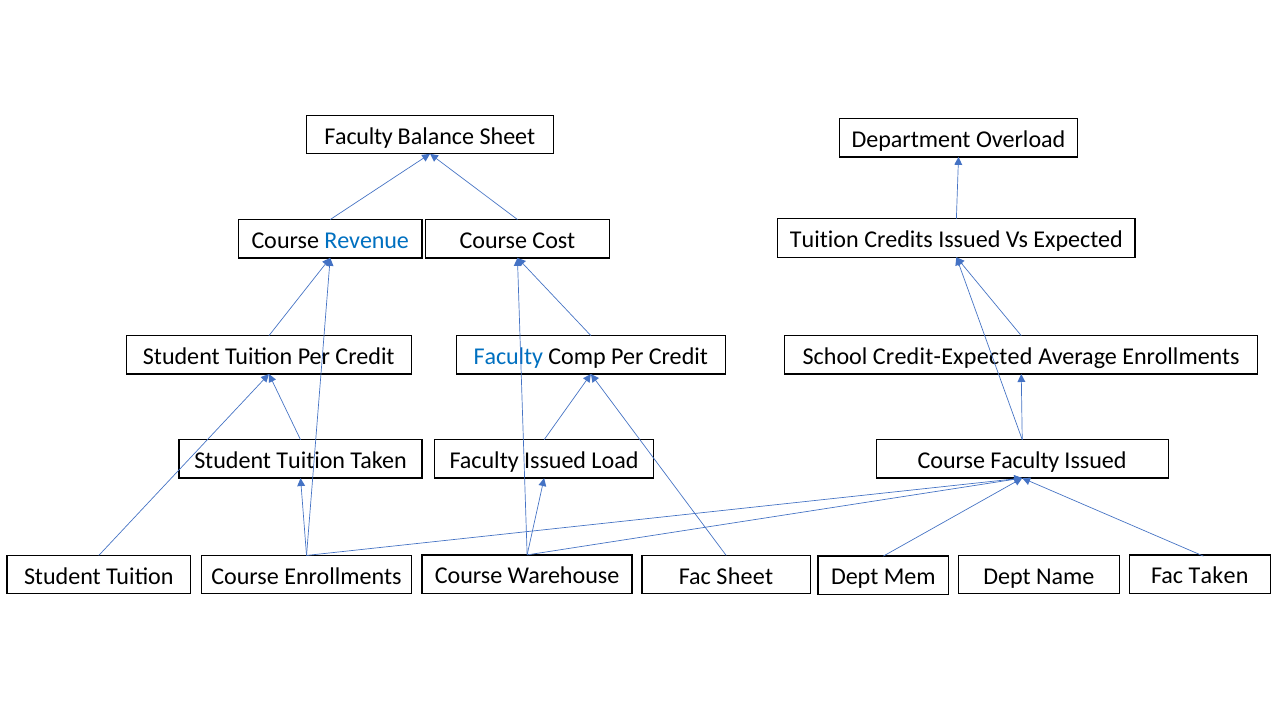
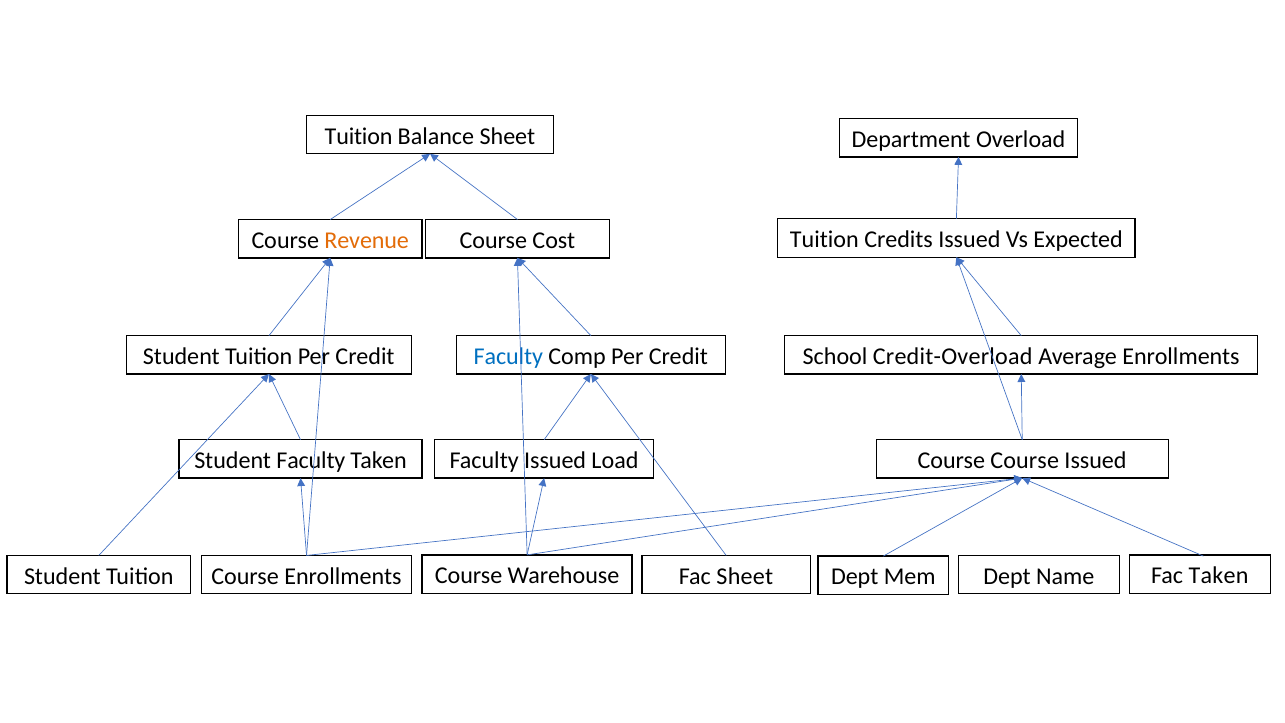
Faculty at (359, 136): Faculty -> Tuition
Revenue colour: blue -> orange
Credit-Expected: Credit-Expected -> Credit-Overload
Tuition at (311, 460): Tuition -> Faculty
Course Faculty: Faculty -> Course
